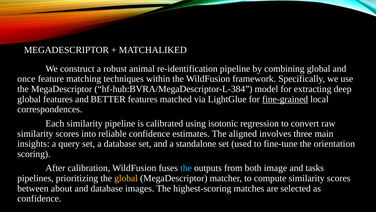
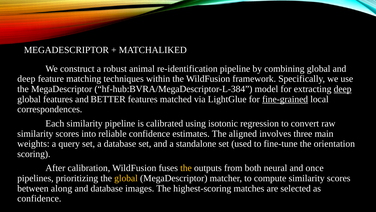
once at (26, 79): once -> deep
deep at (343, 89) underline: none -> present
insights: insights -> weights
the at (186, 168) colour: light blue -> yellow
image: image -> neural
tasks: tasks -> once
about: about -> along
